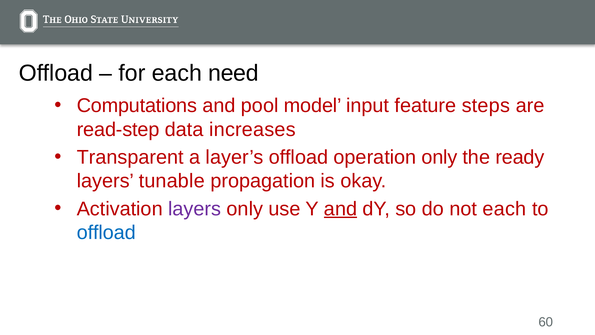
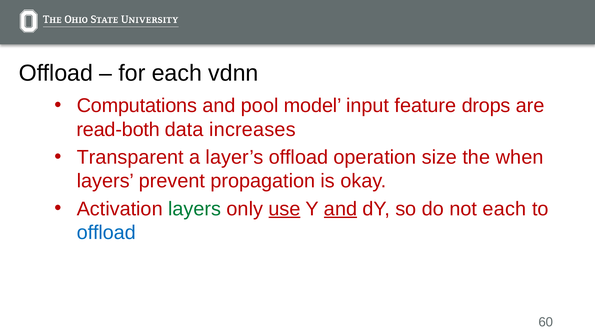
need: need -> vdnn
steps: steps -> drops
read-step: read-step -> read-both
operation only: only -> size
ready: ready -> when
tunable: tunable -> prevent
layers at (195, 209) colour: purple -> green
use underline: none -> present
